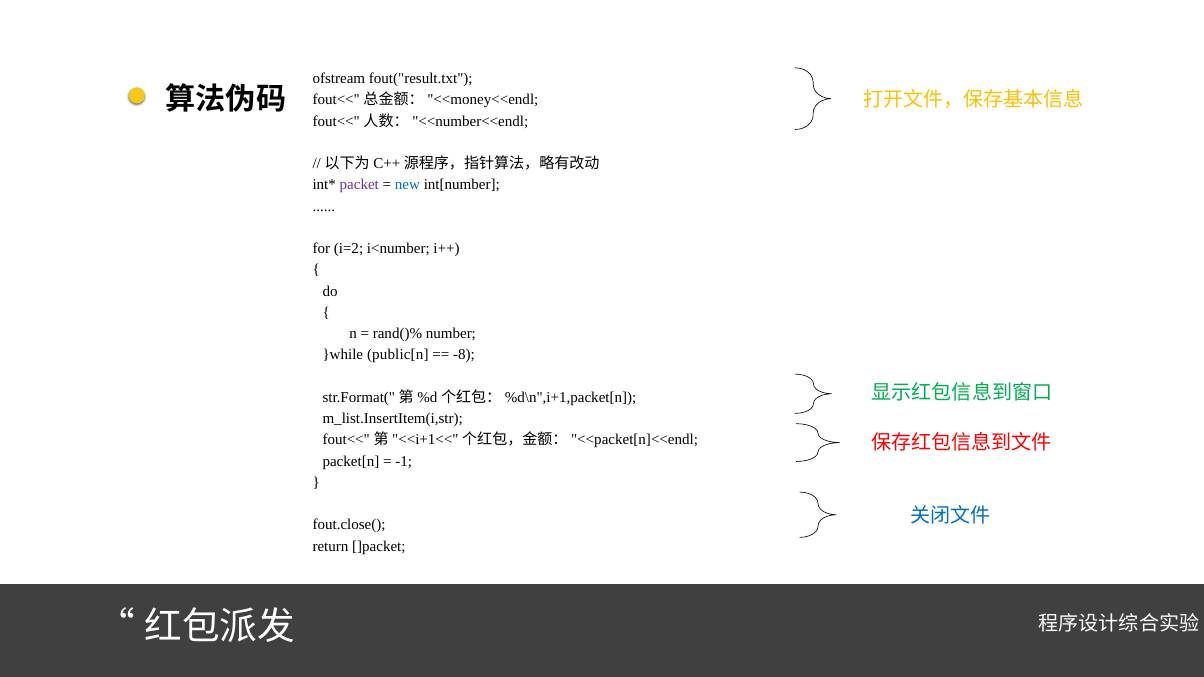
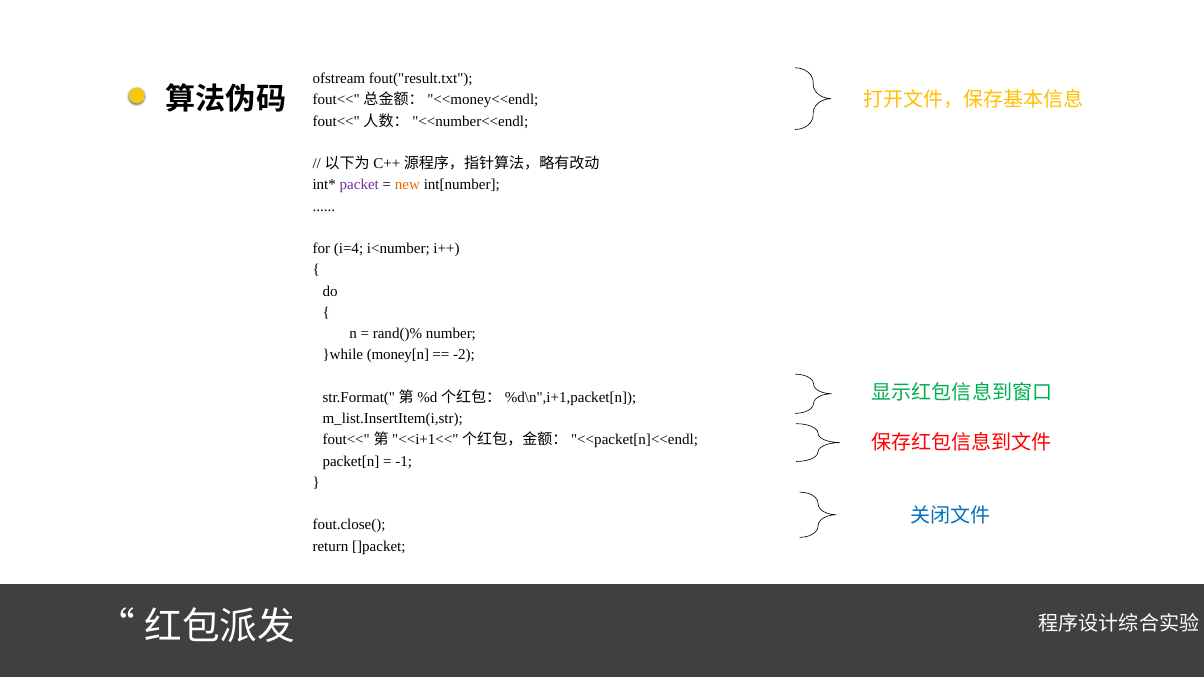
new colour: blue -> orange
i=2: i=2 -> i=4
public[n: public[n -> money[n
-8: -8 -> -2
